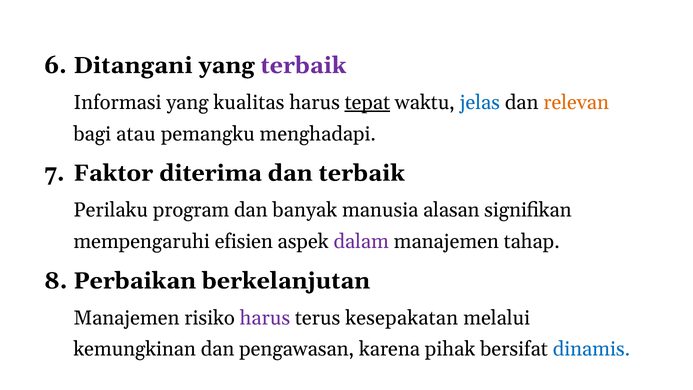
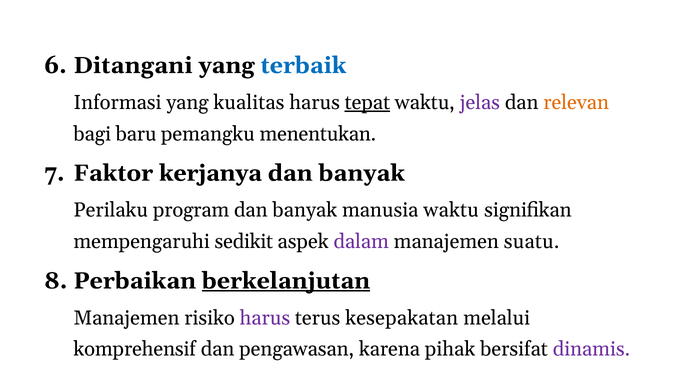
terbaik at (304, 65) colour: purple -> blue
jelas colour: blue -> purple
atau: atau -> baru
menghadapi: menghadapi -> menentukan
diterima: diterima -> kerjanya
terbaik at (362, 173): terbaik -> banyak
manusia alasan: alasan -> waktu
efisien: efisien -> sedikit
tahap: tahap -> suatu
berkelanjutan underline: none -> present
kemungkinan: kemungkinan -> komprehensif
dinamis colour: blue -> purple
